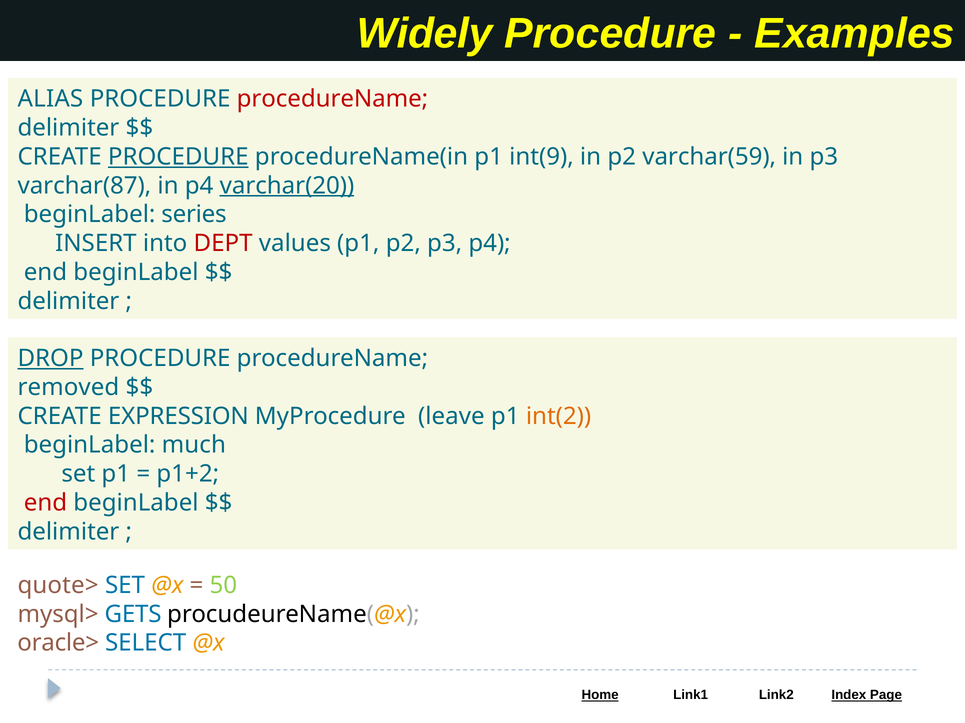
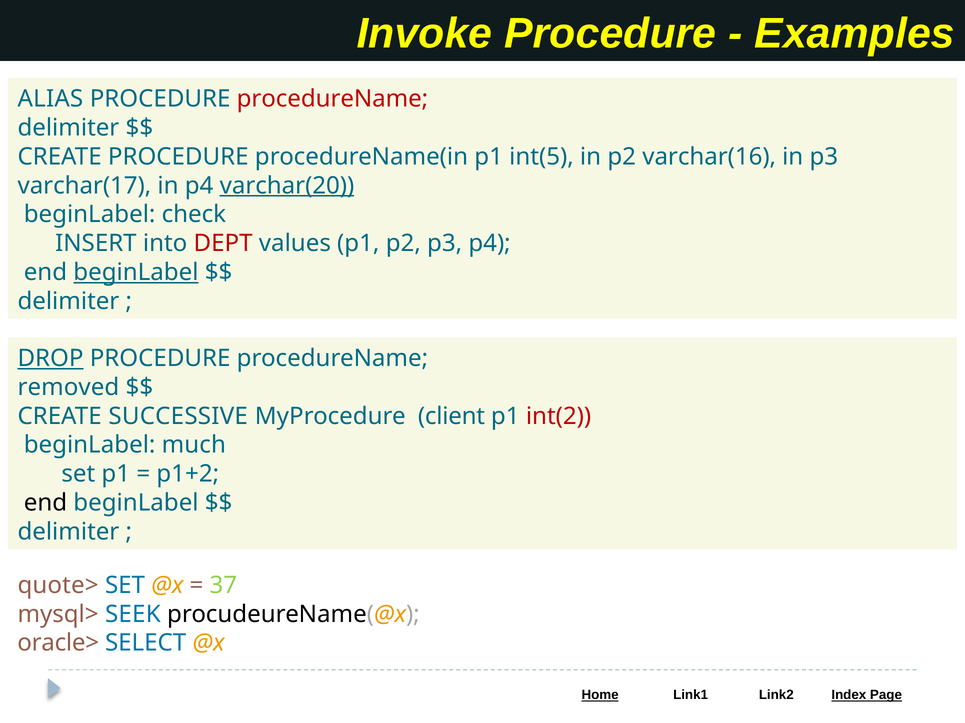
Widely: Widely -> Invoke
PROCEDURE at (178, 157) underline: present -> none
int(9: int(9 -> int(5
varchar(59: varchar(59 -> varchar(16
varchar(87: varchar(87 -> varchar(17
series: series -> check
beginLabel at (136, 273) underline: none -> present
EXPRESSION: EXPRESSION -> SUCCESSIVE
leave: leave -> client
int(2 colour: orange -> red
end at (45, 503) colour: red -> black
50: 50 -> 37
GETS: GETS -> SEEK
